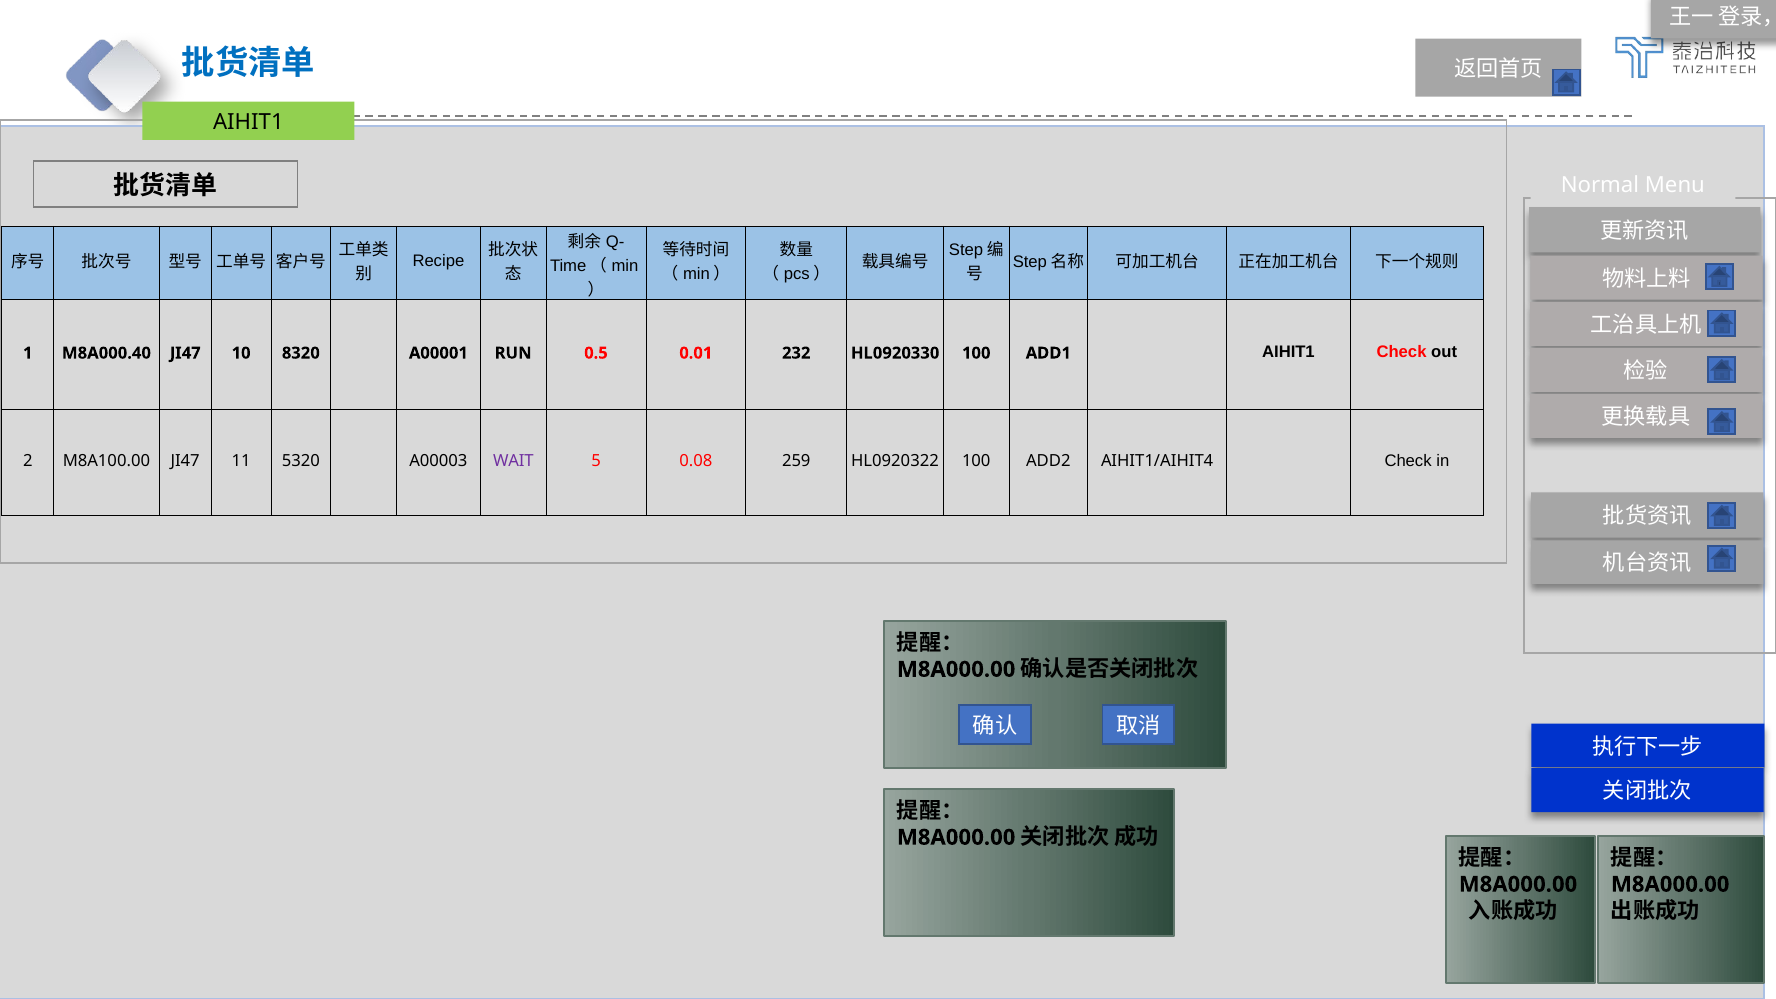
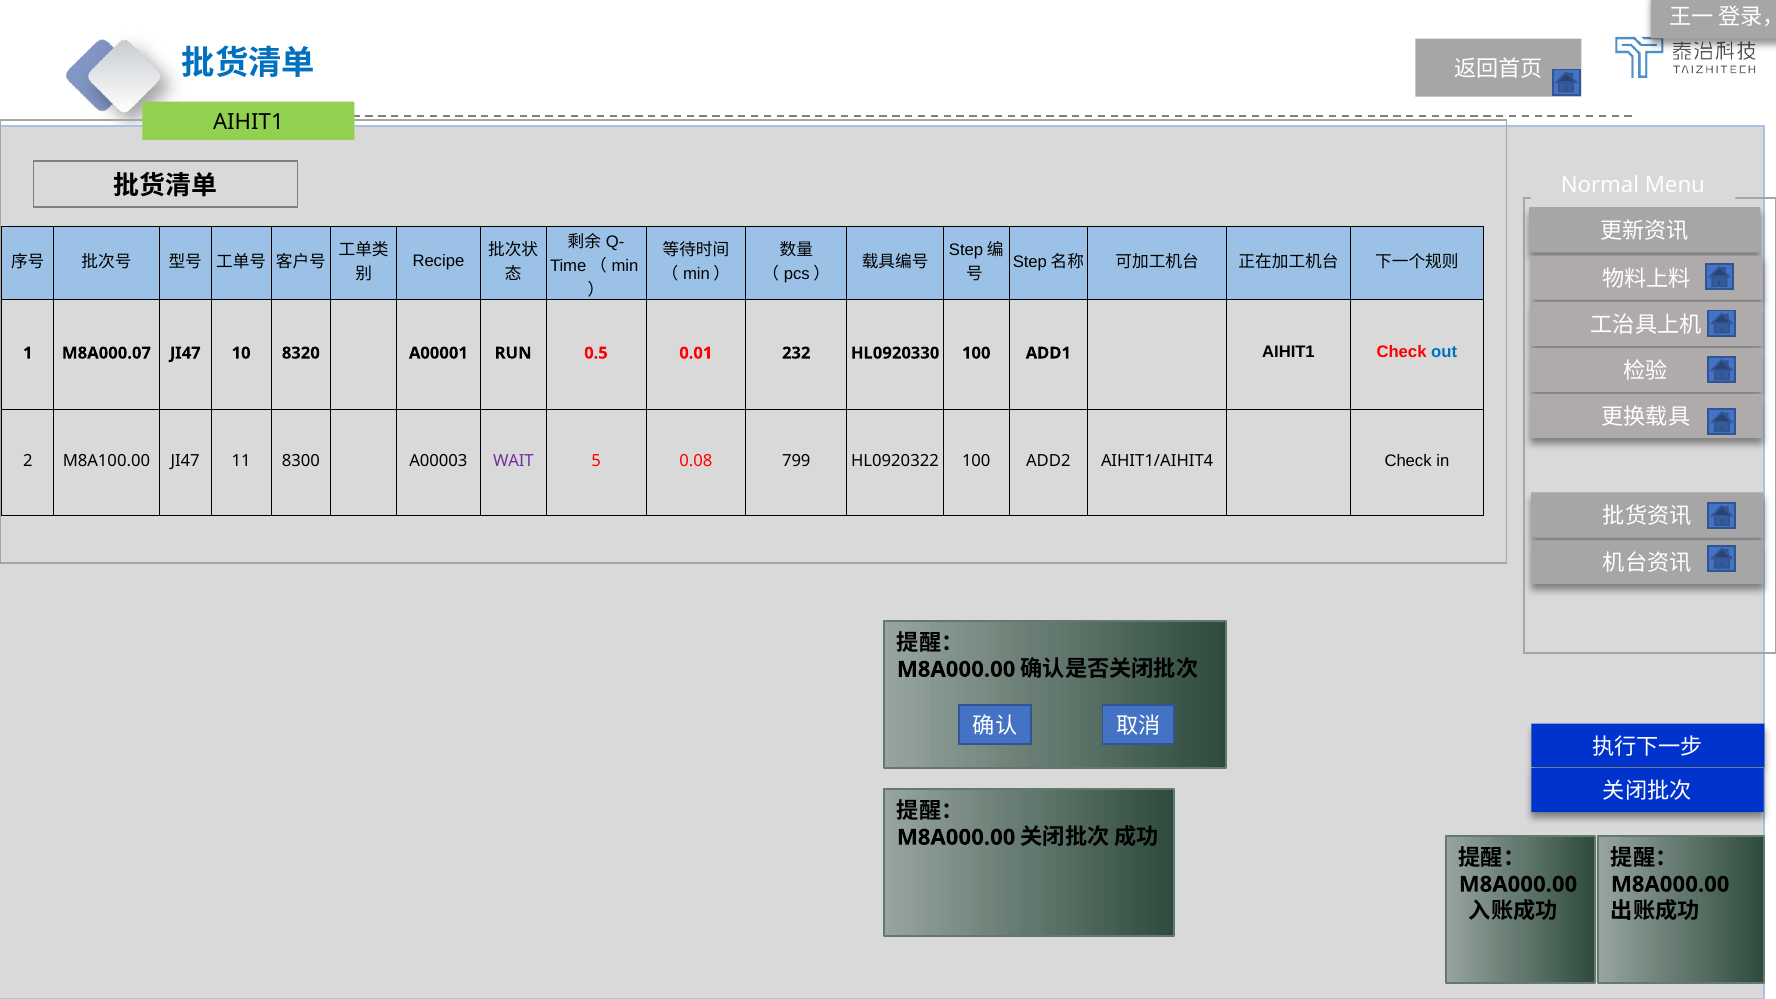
M8A000.40: M8A000.40 -> M8A000.07
out colour: black -> blue
5320: 5320 -> 8300
259: 259 -> 799
